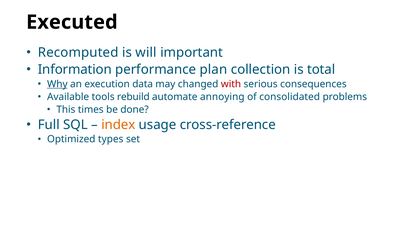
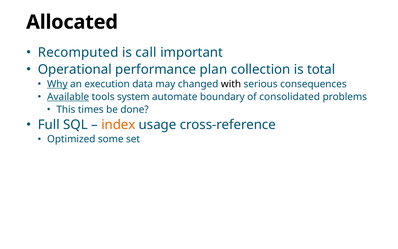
Executed: Executed -> Allocated
will: will -> call
Information: Information -> Operational
with colour: red -> black
Available underline: none -> present
rebuild: rebuild -> system
annoying: annoying -> boundary
types: types -> some
